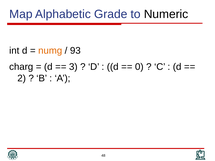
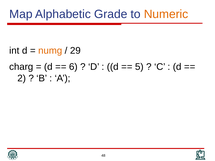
Numeric colour: black -> orange
93: 93 -> 29
3: 3 -> 6
0: 0 -> 5
